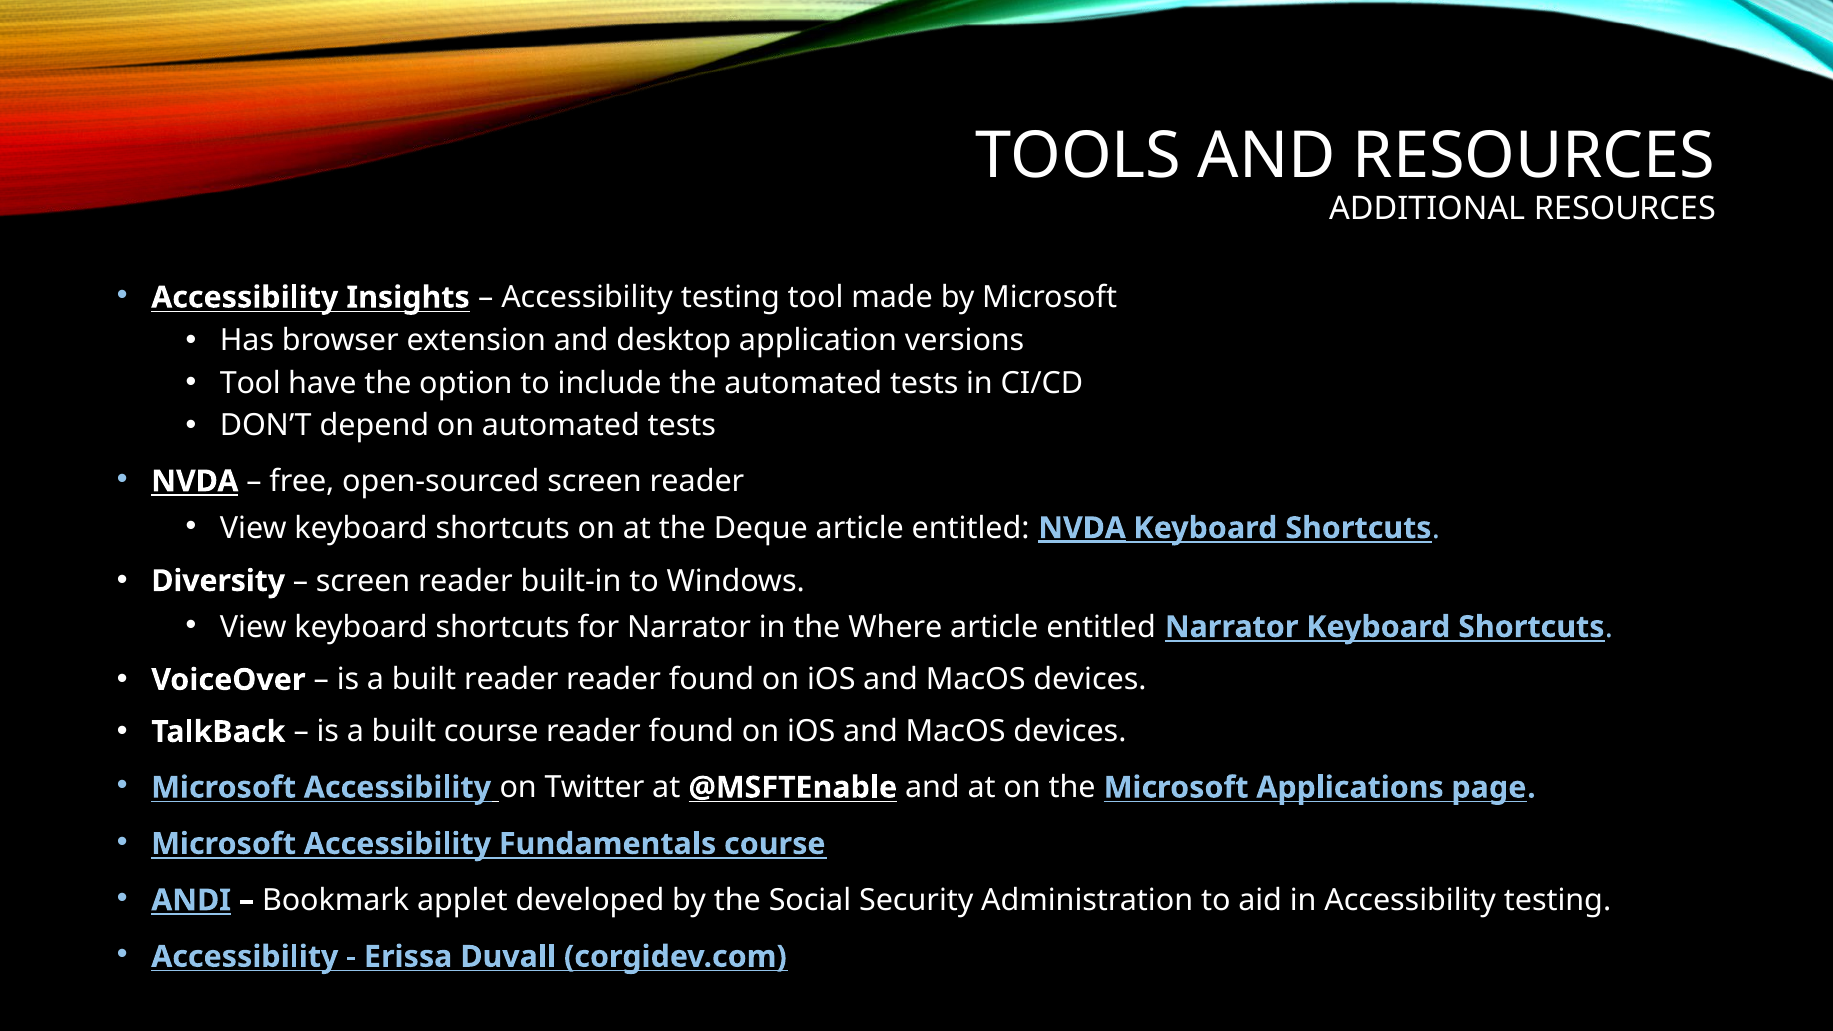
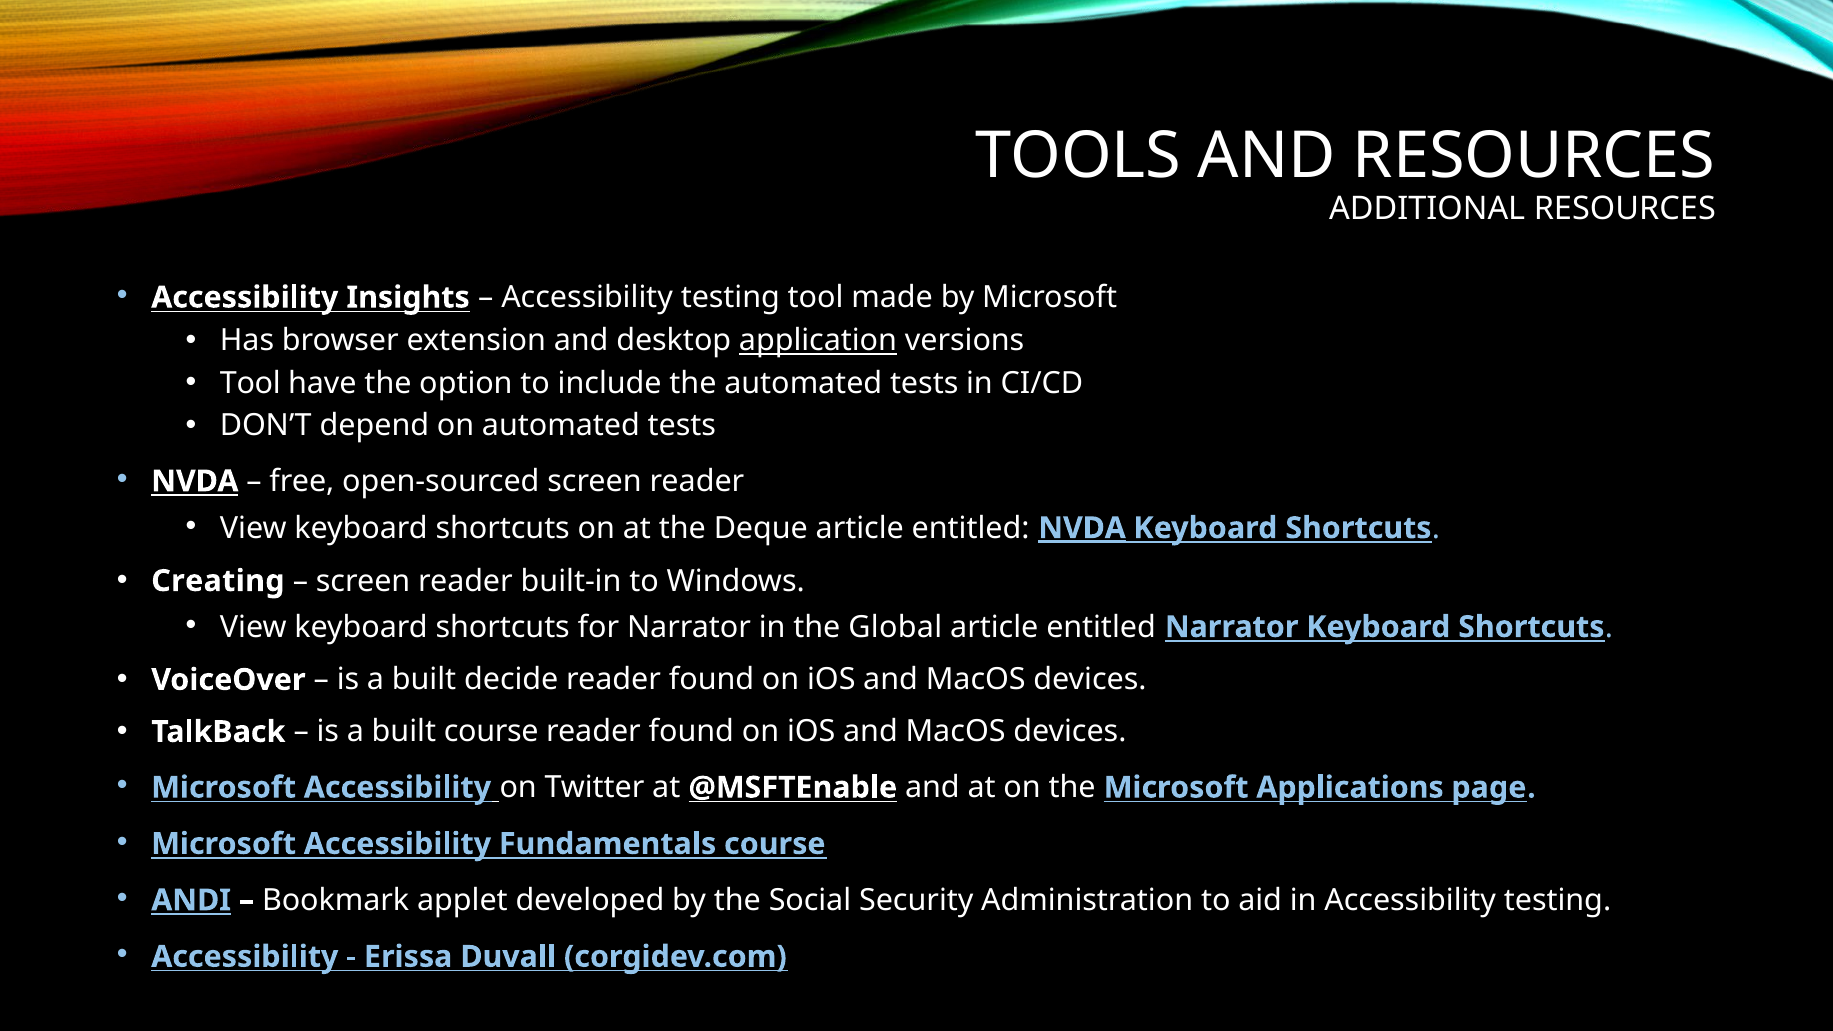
application underline: none -> present
Diversity: Diversity -> Creating
Where: Where -> Global
built reader: reader -> decide
